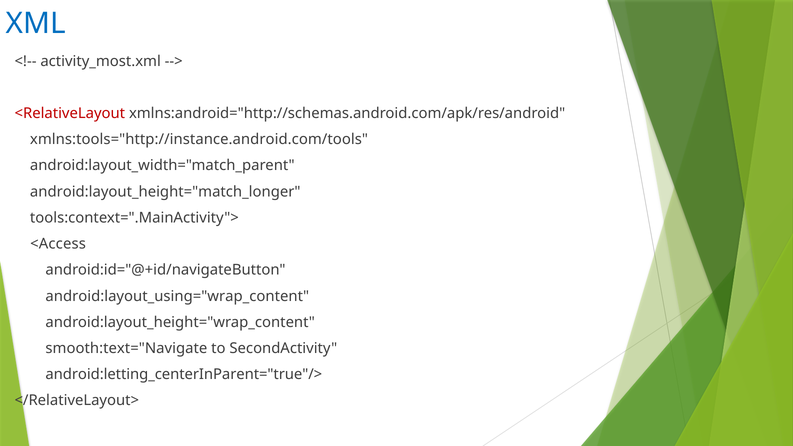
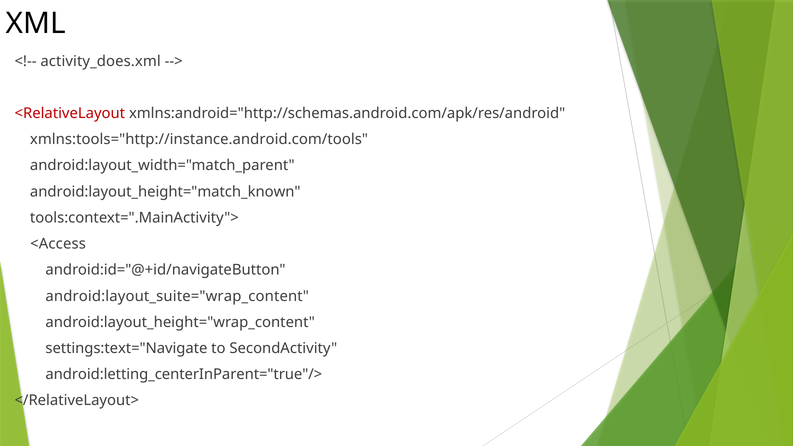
XML colour: blue -> black
activity_most.xml: activity_most.xml -> activity_does.xml
android:layout_height="match_longer: android:layout_height="match_longer -> android:layout_height="match_known
android:layout_using="wrap_content: android:layout_using="wrap_content -> android:layout_suite="wrap_content
smooth:text="Navigate: smooth:text="Navigate -> settings:text="Navigate
